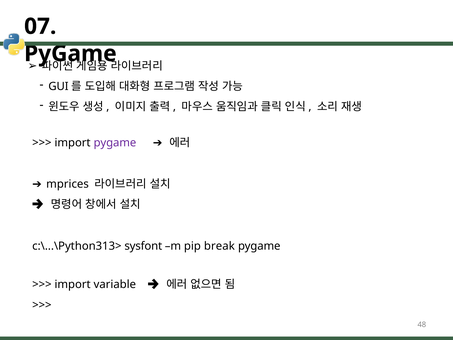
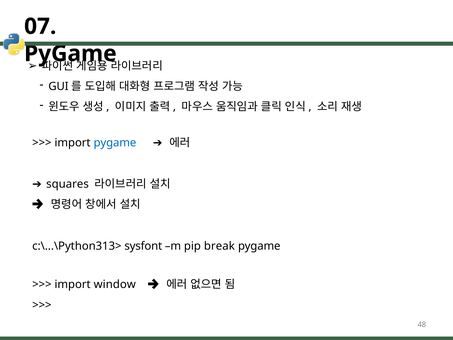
pygame at (115, 143) colour: purple -> blue
mprices: mprices -> squares
variable: variable -> window
